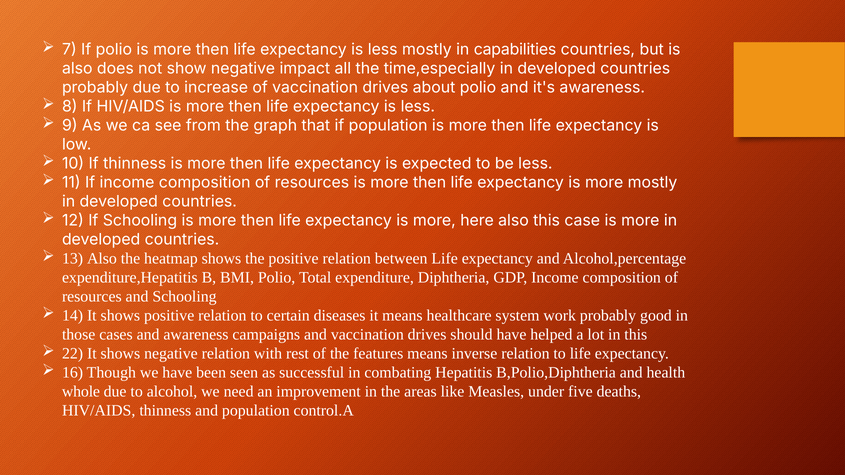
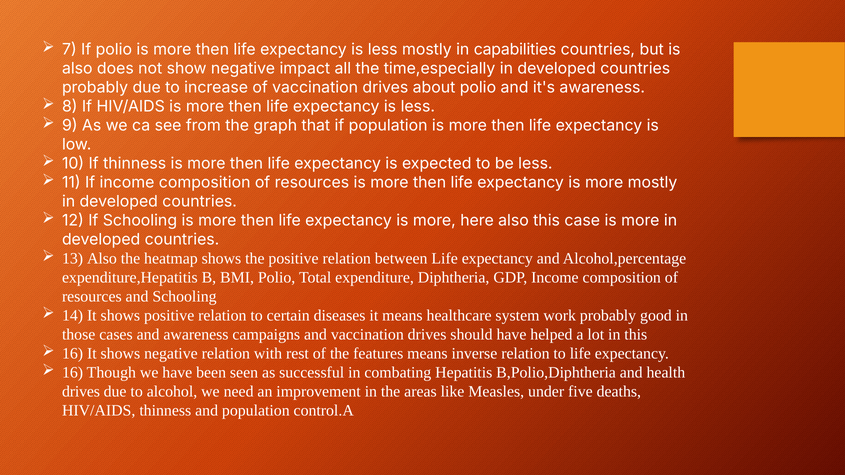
22 at (73, 354): 22 -> 16
whole at (81, 392): whole -> drives
